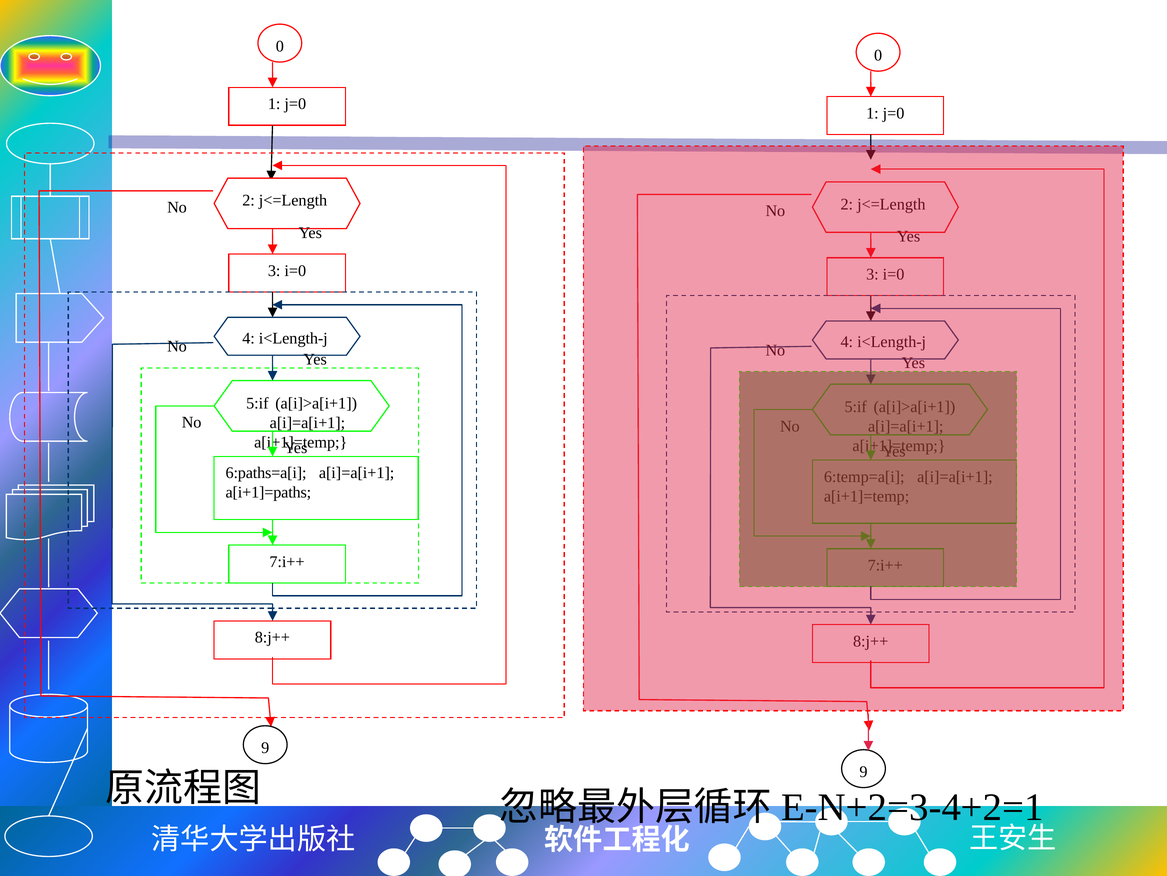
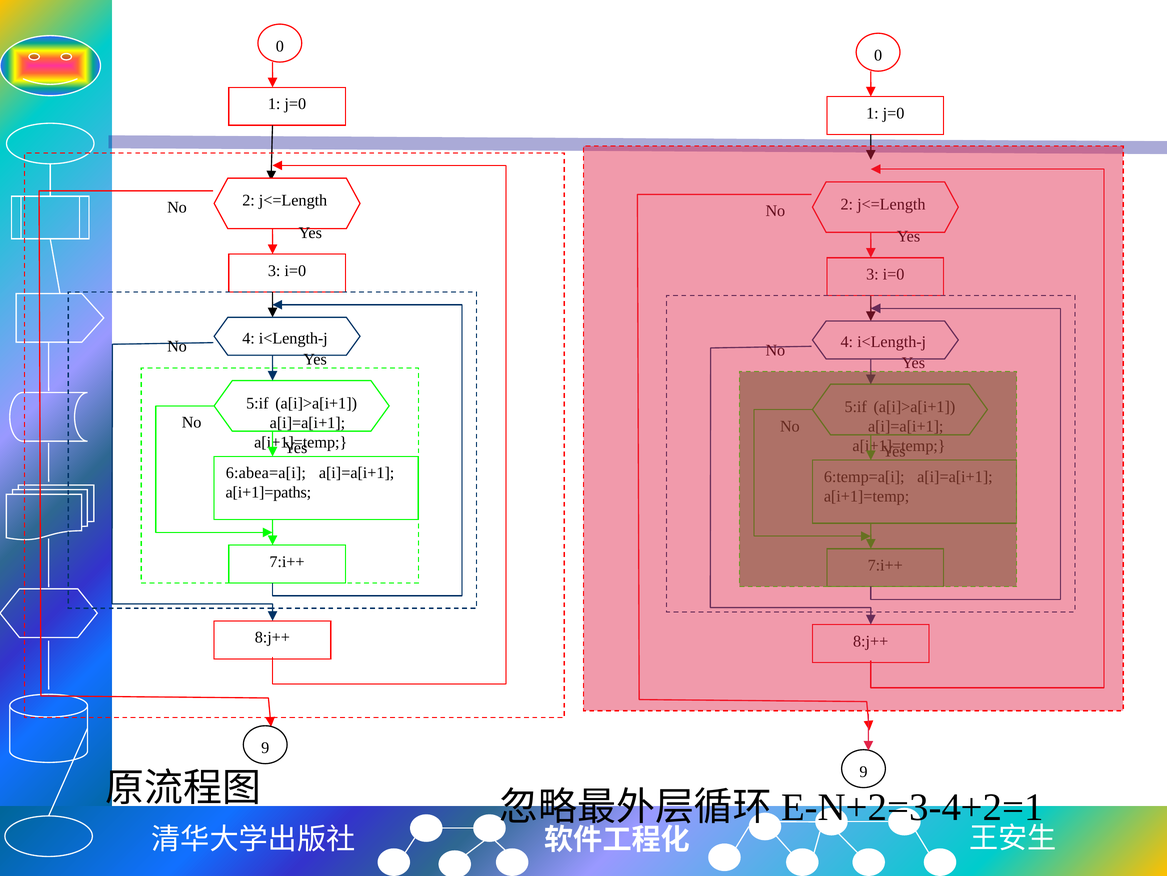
6:paths=a[i: 6:paths=a[i -> 6:abea=a[i
